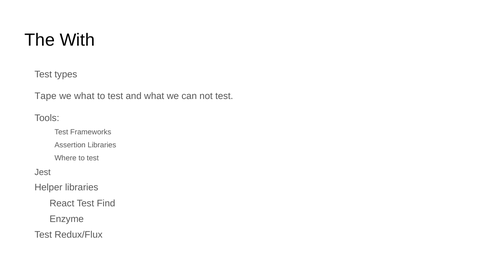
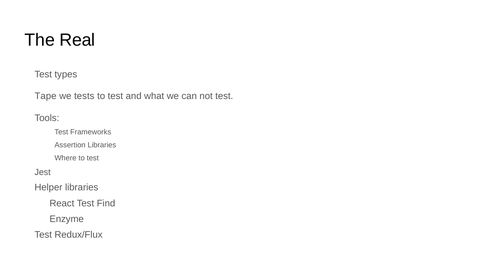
With: With -> Real
we what: what -> tests
